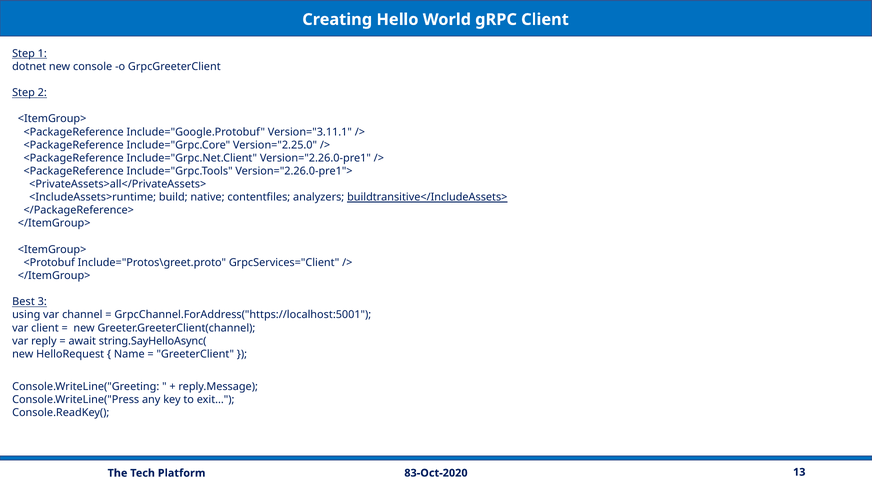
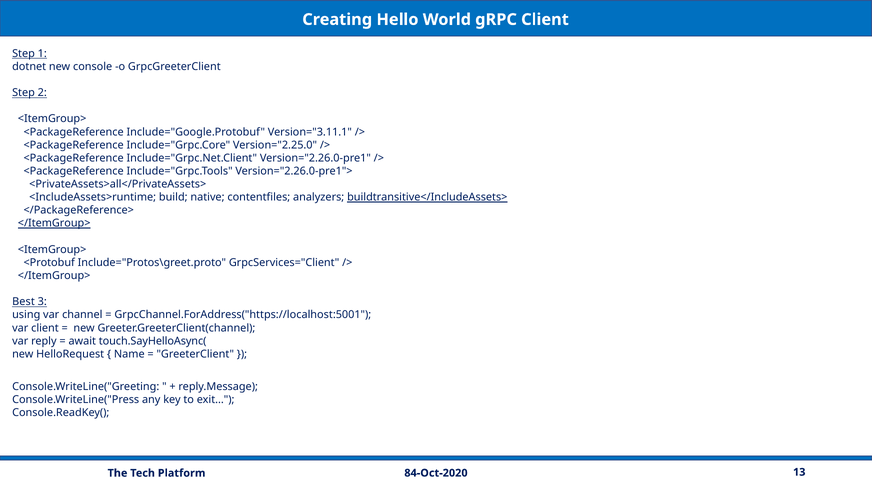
</ItemGroup> at (54, 224) underline: none -> present
string.SayHelloAsync(: string.SayHelloAsync( -> touch.SayHelloAsync(
83-Oct-2020: 83-Oct-2020 -> 84-Oct-2020
